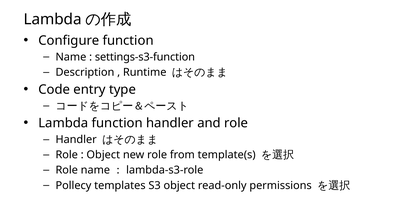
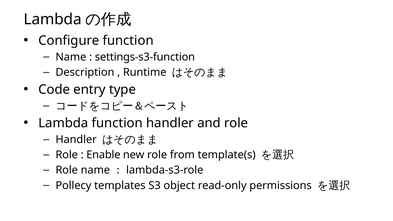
Object at (103, 155): Object -> Enable
